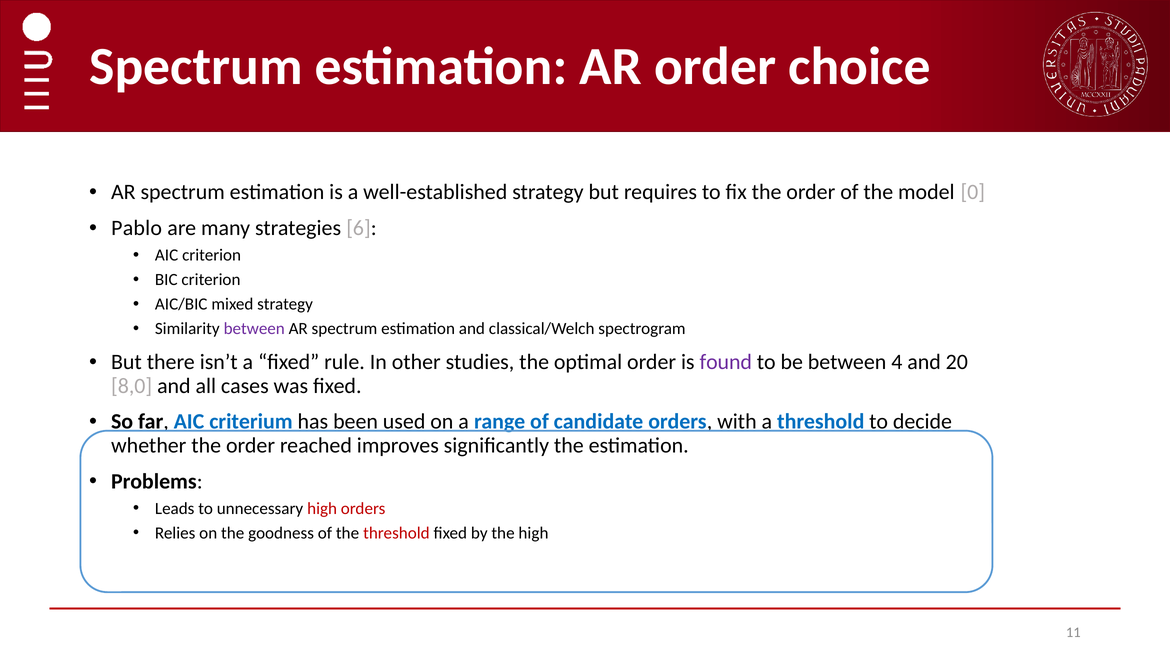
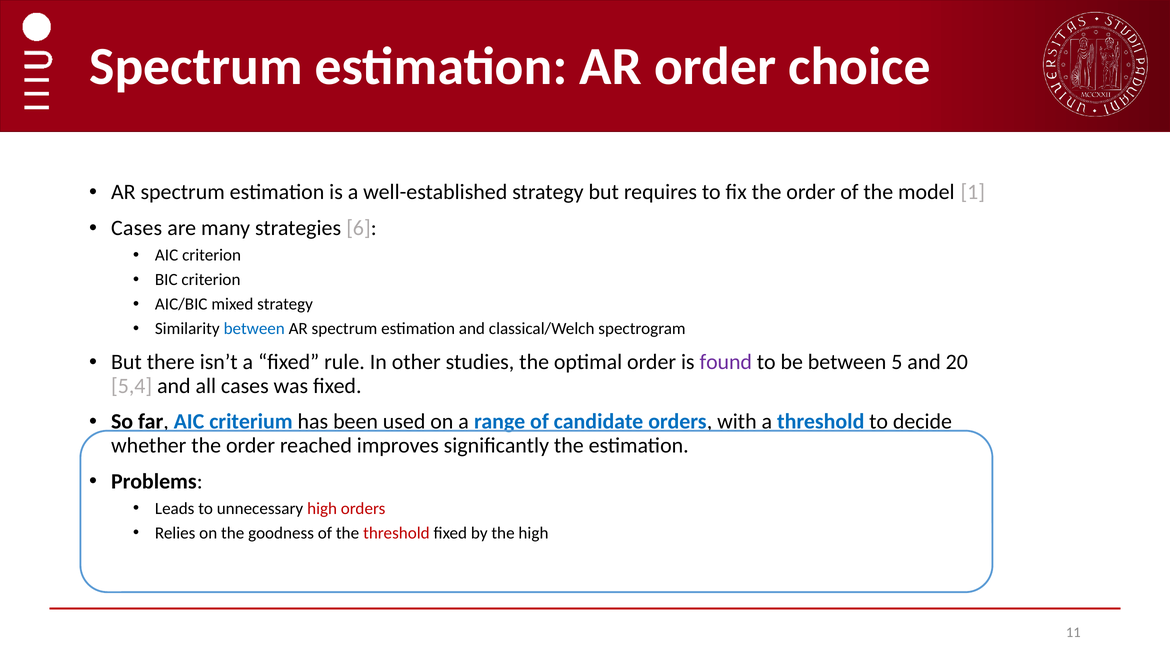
0: 0 -> 1
Pablo at (137, 228): Pablo -> Cases
between at (254, 329) colour: purple -> blue
4: 4 -> 5
8,0: 8,0 -> 5,4
